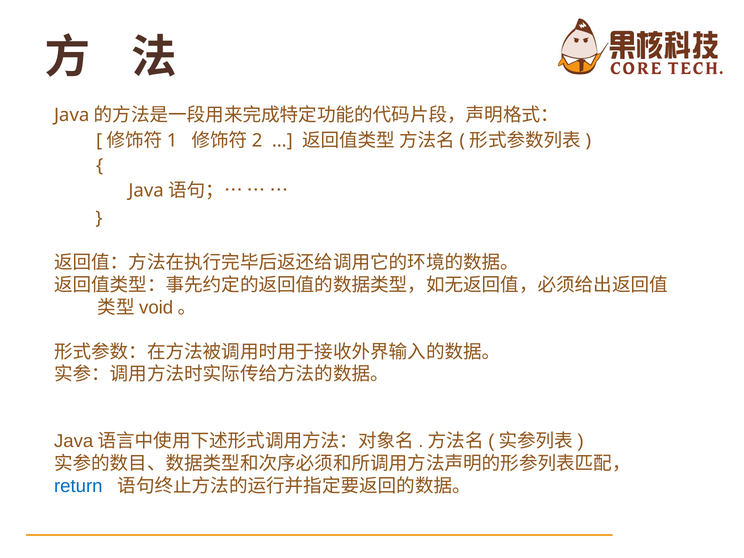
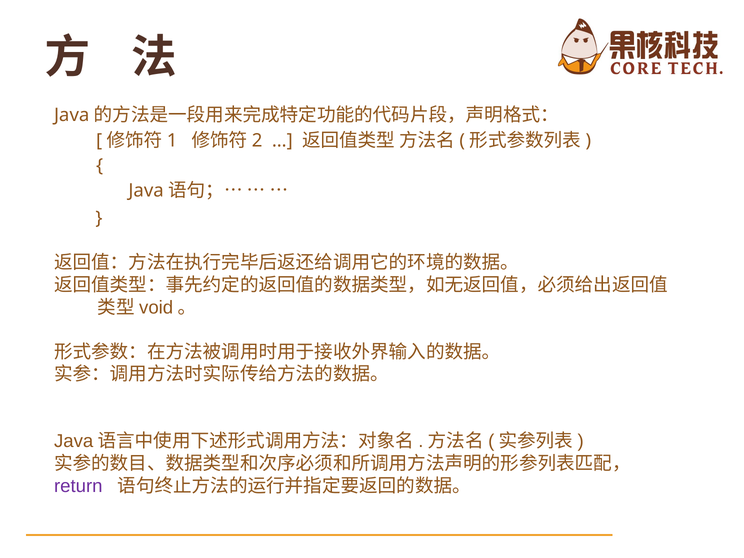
return colour: blue -> purple
